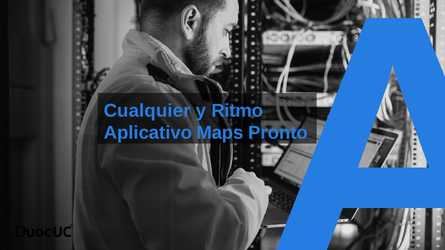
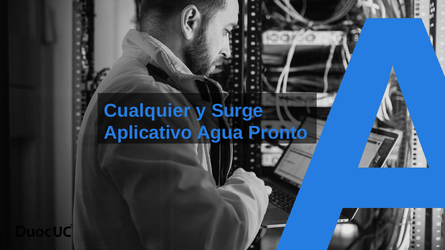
Ritmo: Ritmo -> Surge
Maps: Maps -> Agua
